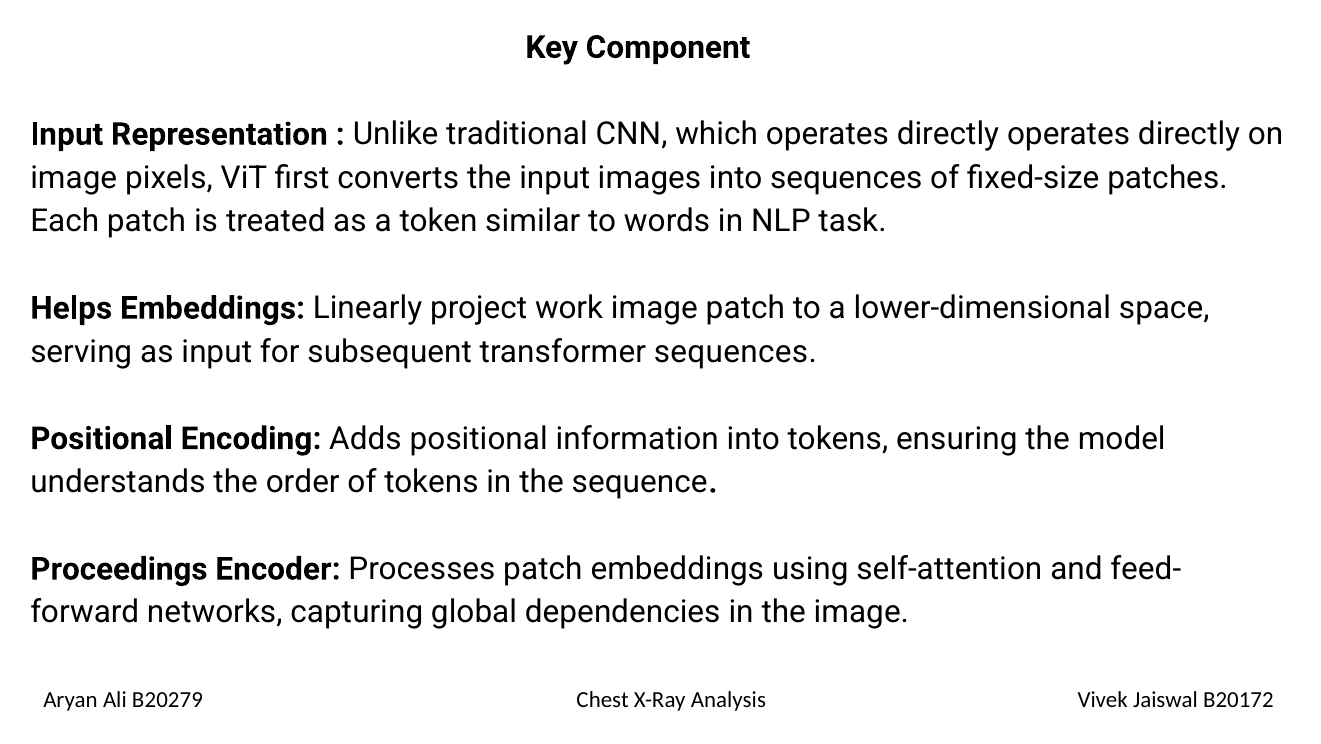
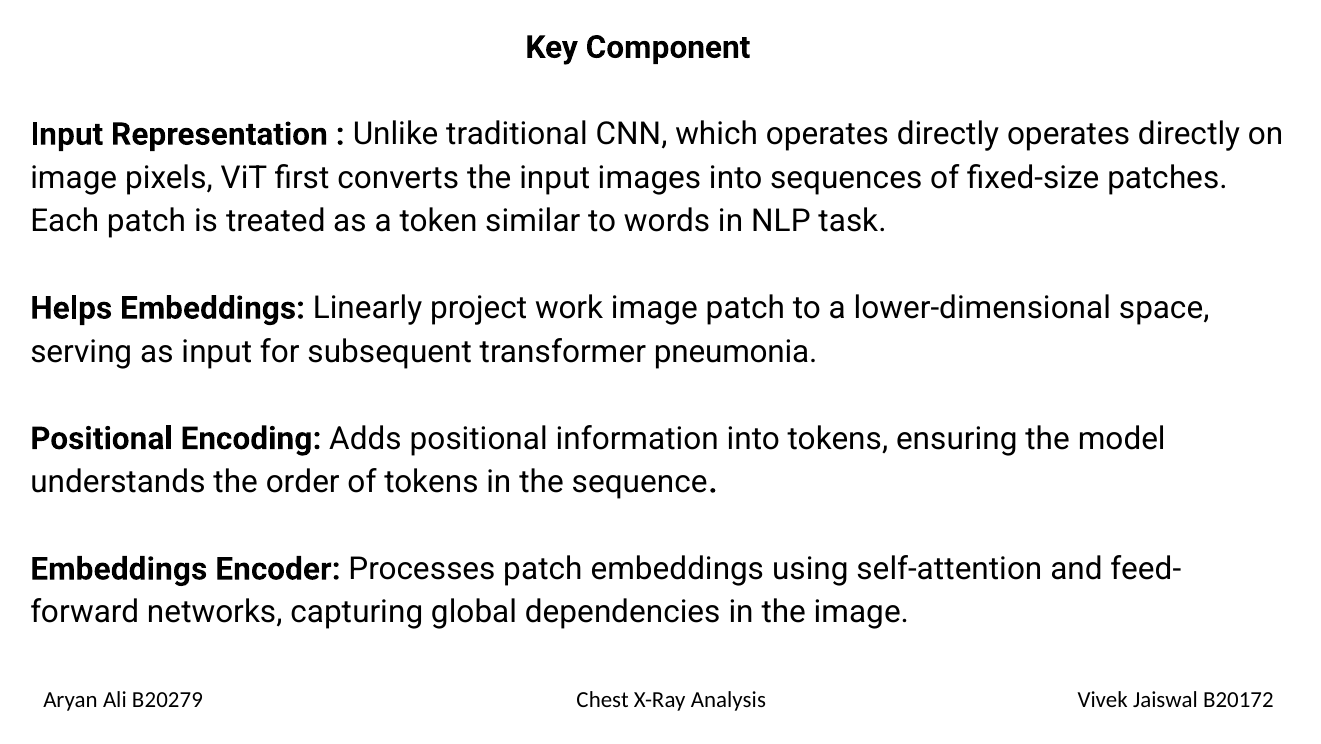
transformer sequences: sequences -> pneumonia
Proceedings at (119, 569): Proceedings -> Embeddings
